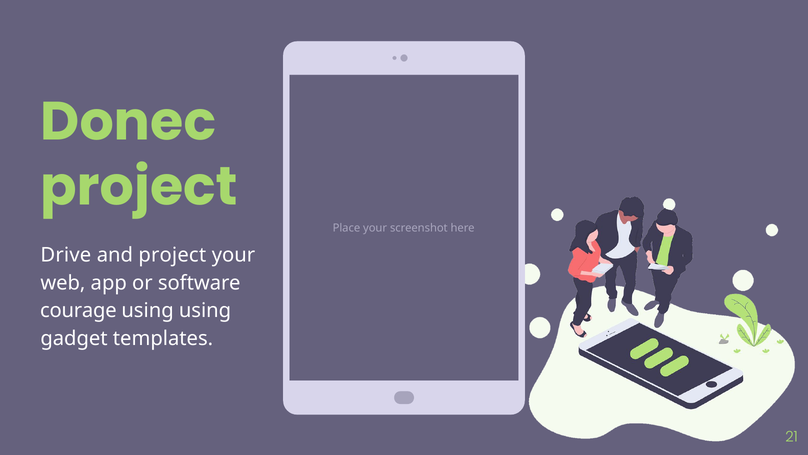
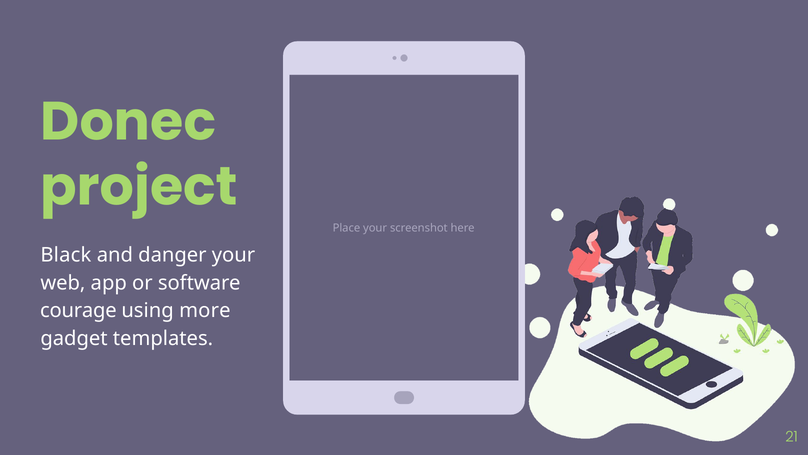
Drive: Drive -> Black
and project: project -> danger
using using: using -> more
